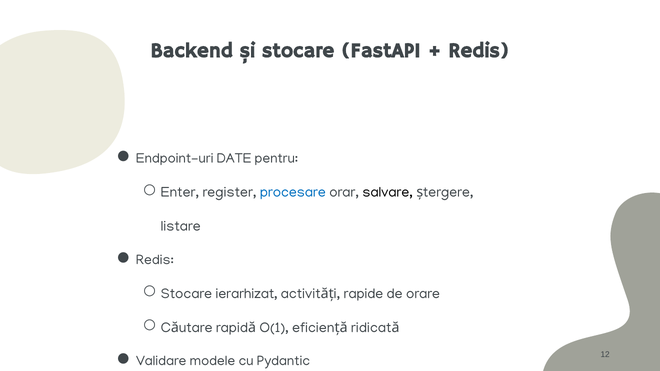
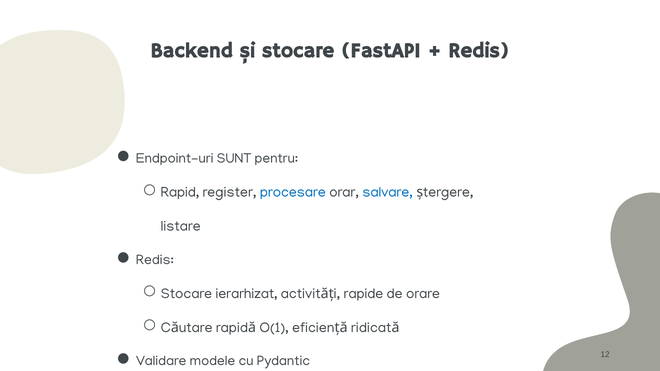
DATE: DATE -> SUNT
Enter at (180, 192): Enter -> Rapid
salvare colour: black -> blue
